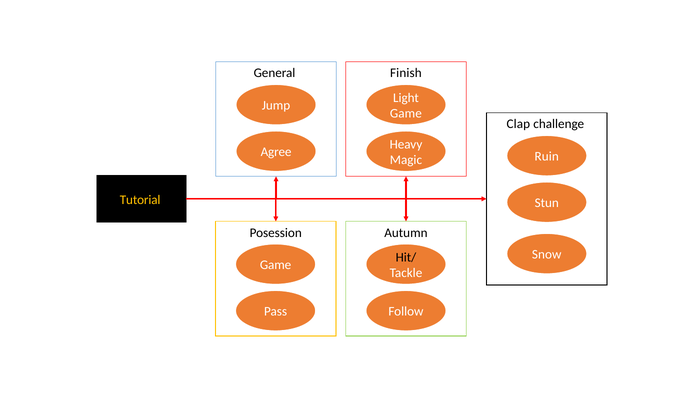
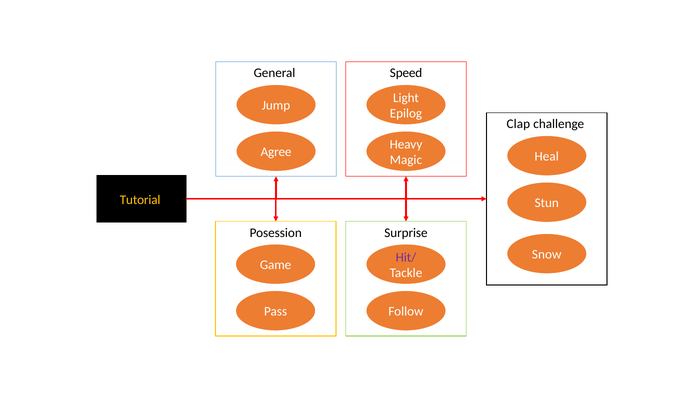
Finish: Finish -> Speed
Game at (406, 113): Game -> Epilog
Ruin: Ruin -> Heal
Autumn: Autumn -> Surprise
Hit/ colour: black -> purple
